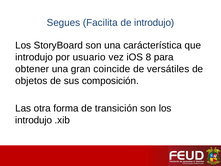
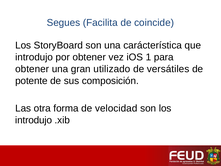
de introdujo: introdujo -> coincide
por usuario: usuario -> obtener
8: 8 -> 1
coincide: coincide -> utilizado
objetos: objetos -> potente
transición: transición -> velocidad
